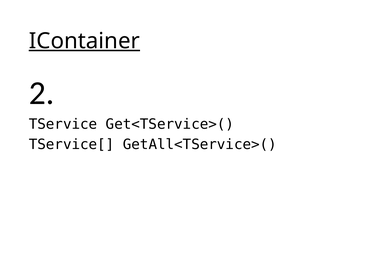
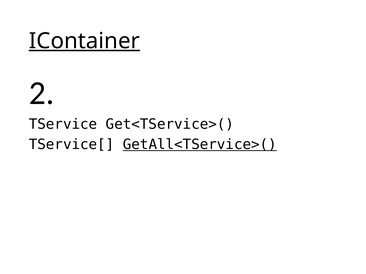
GetAll<TService>( underline: none -> present
